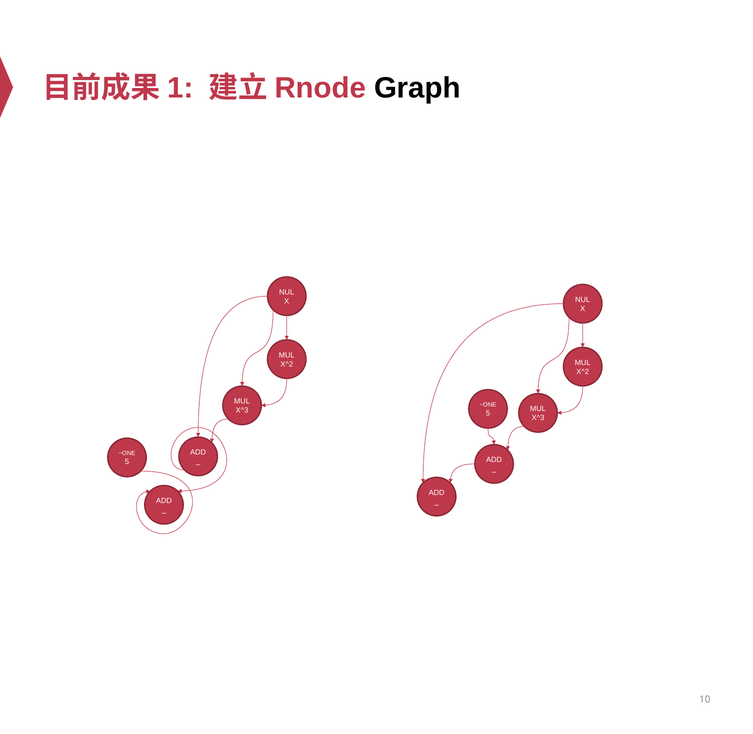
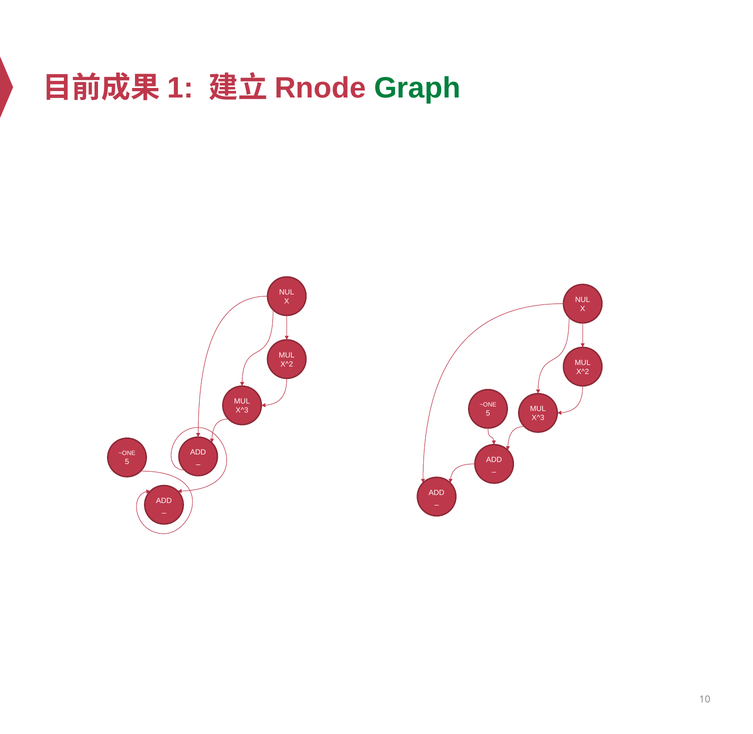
Graph colour: black -> green
